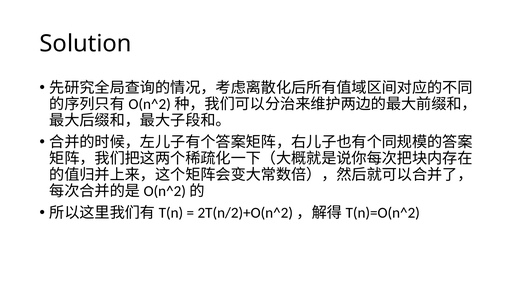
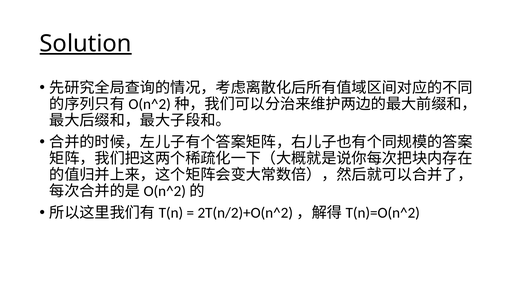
Solution underline: none -> present
